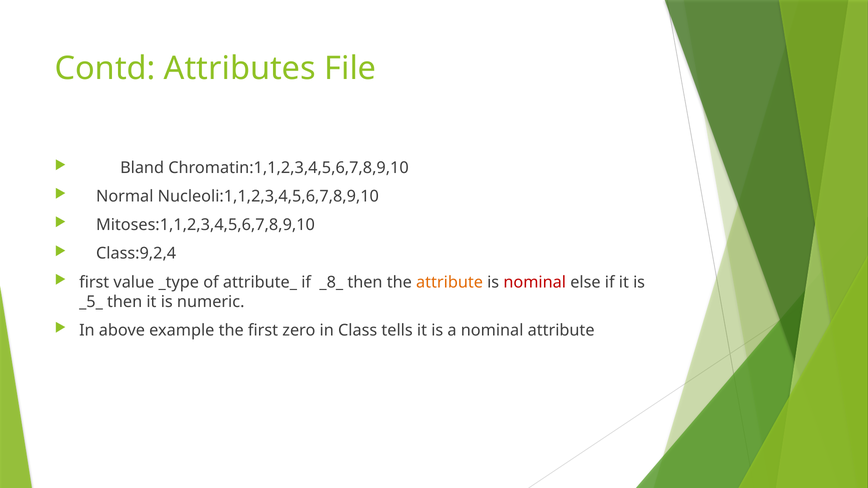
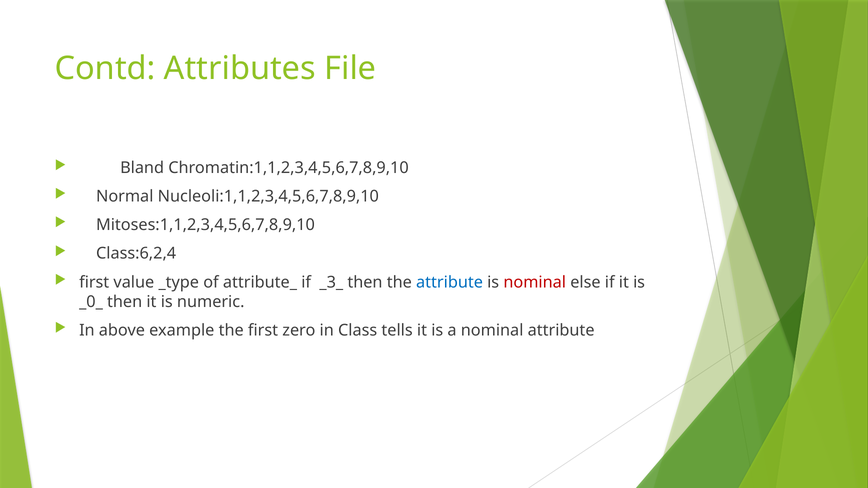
Class:9,2,4: Class:9,2,4 -> Class:6,2,4
_8_: _8_ -> _3_
attribute at (450, 282) colour: orange -> blue
_5_: _5_ -> _0_
